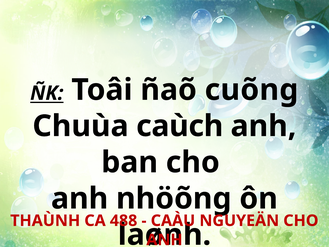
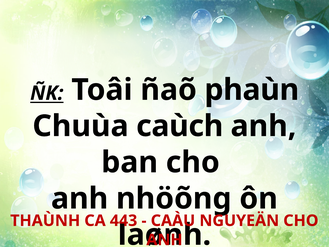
cuõng: cuõng -> phaùn
488: 488 -> 443
